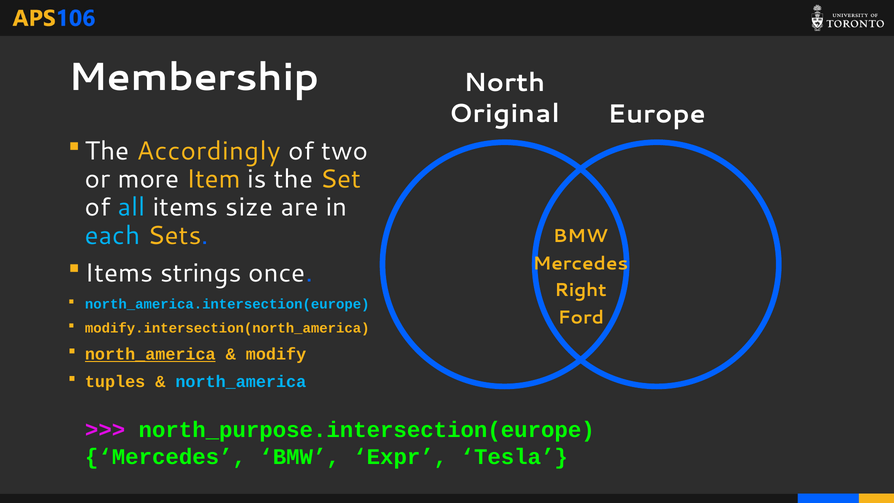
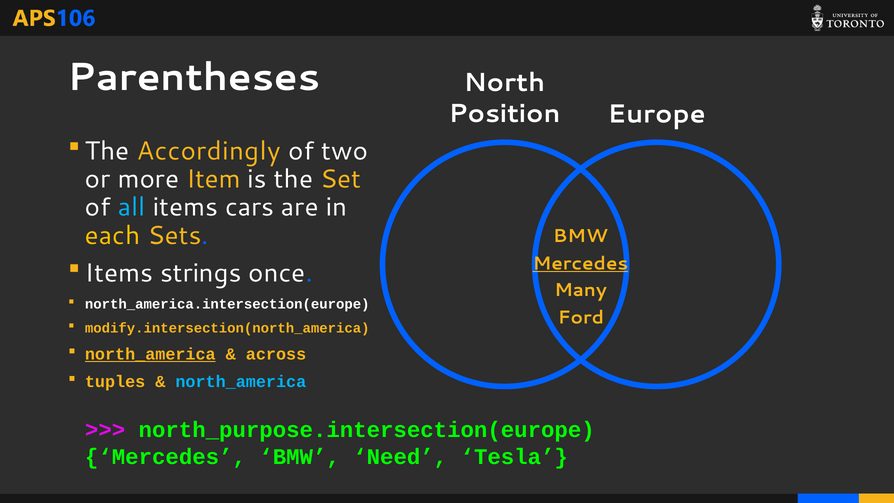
Membership: Membership -> Parentheses
Original: Original -> Position
size: size -> cars
each colour: light blue -> yellow
Mercedes at (580, 263) underline: none -> present
Right: Right -> Many
north_america.intersection(europe colour: light blue -> white
modify: modify -> across
Expr: Expr -> Need
